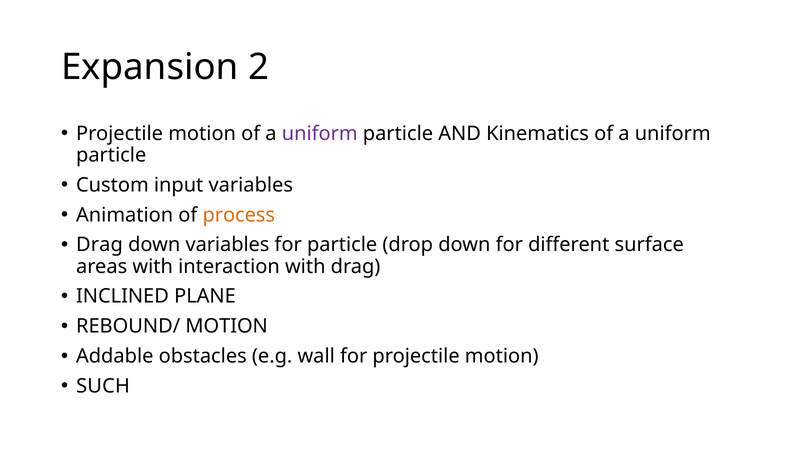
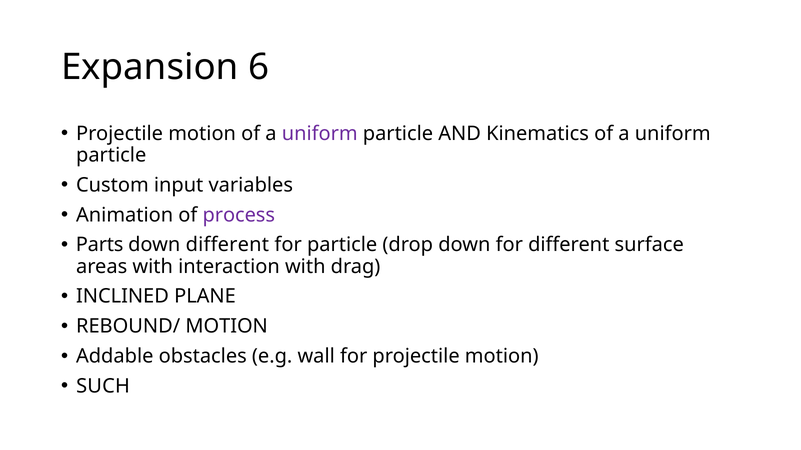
2: 2 -> 6
process colour: orange -> purple
Drag at (99, 245): Drag -> Parts
down variables: variables -> different
